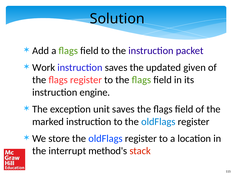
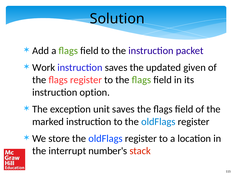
engine: engine -> option
method's: method's -> number's
